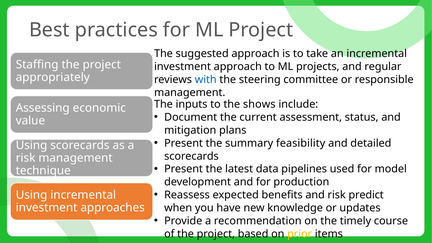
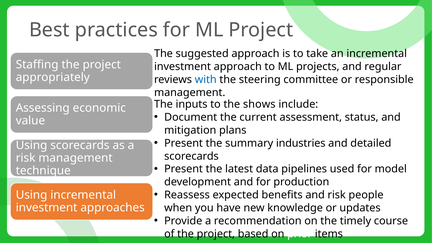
feasibility: feasibility -> industries
predict: predict -> people
prior colour: yellow -> white
